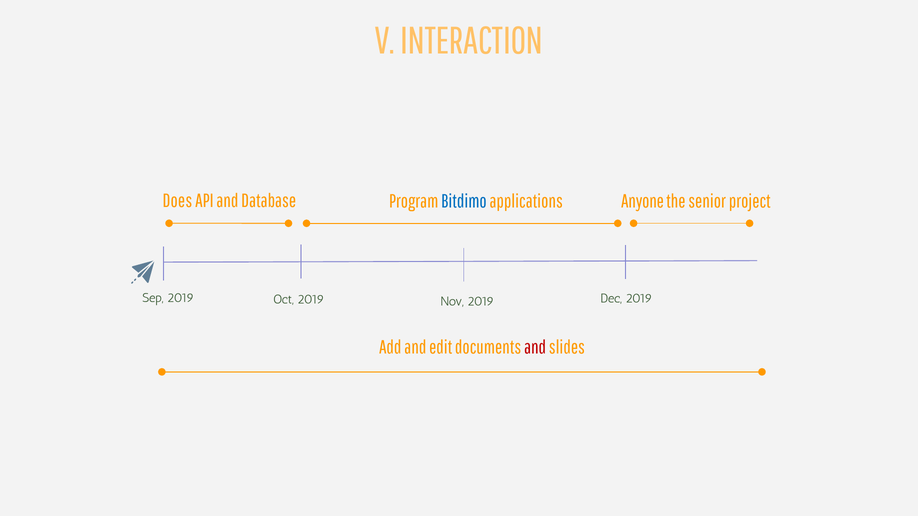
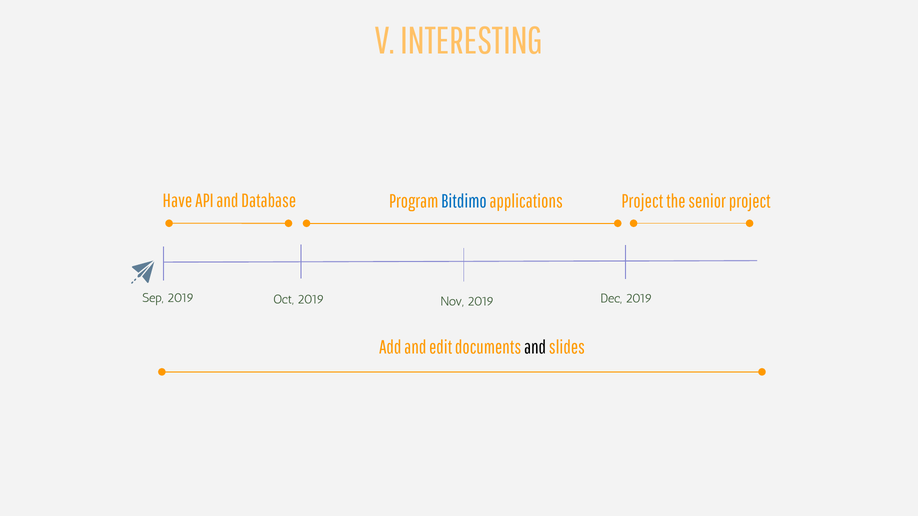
INTERACTION: INTERACTION -> INTERESTING
Does: Does -> Have
applications Anyone: Anyone -> Project
and at (535, 348) colour: red -> black
